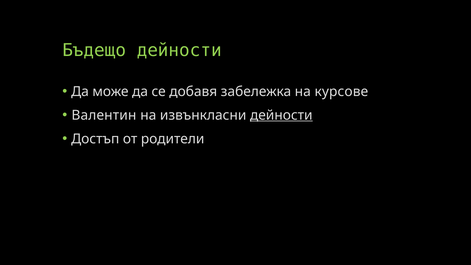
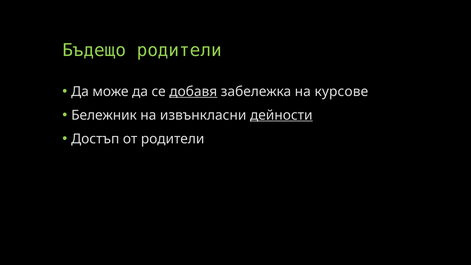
Бъдещо дейности: дейности -> родители
добавя underline: none -> present
Валентин: Валентин -> Бележник
